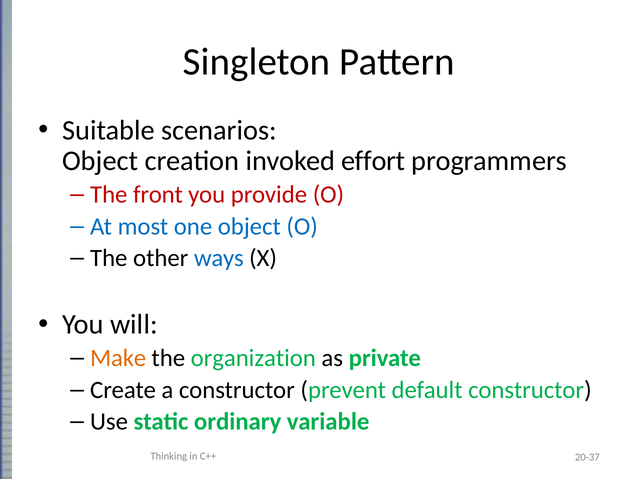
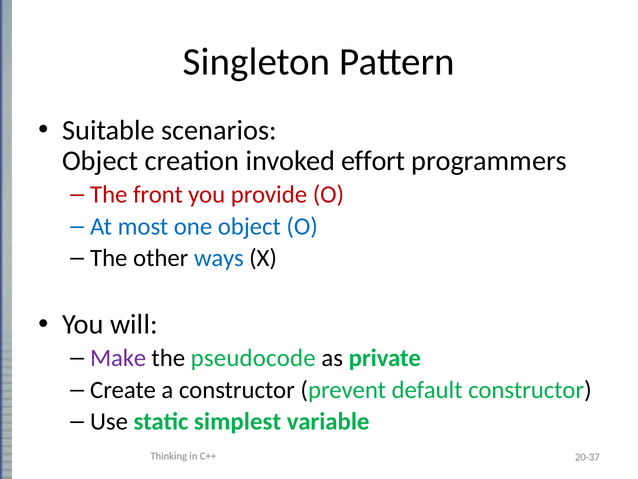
Make colour: orange -> purple
organization: organization -> pseudocode
ordinary: ordinary -> simplest
